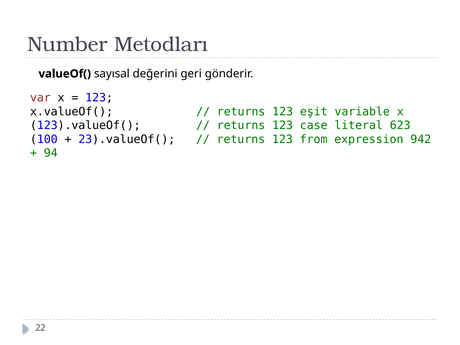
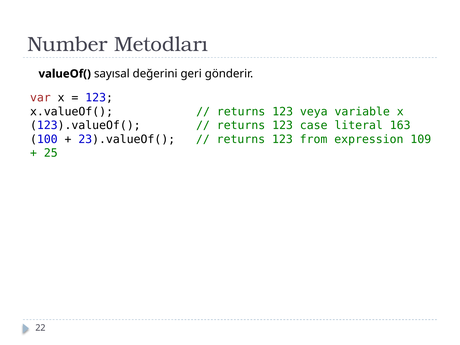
eşit: eşit -> veya
623: 623 -> 163
942: 942 -> 109
94: 94 -> 25
